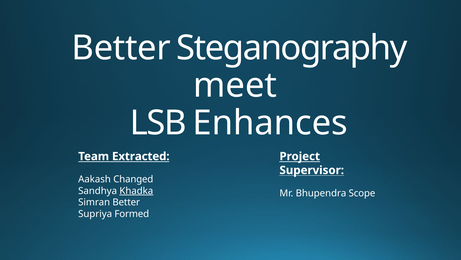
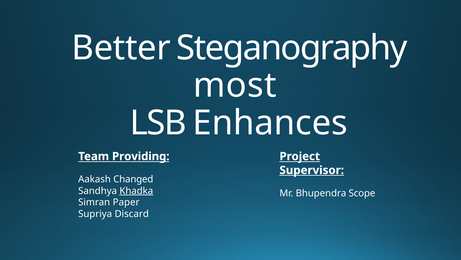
meet: meet -> most
Extracted: Extracted -> Providing
Supervisor underline: none -> present
Simran Better: Better -> Paper
Formed: Formed -> Discard
